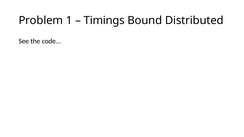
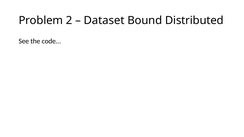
1: 1 -> 2
Timings: Timings -> Dataset
